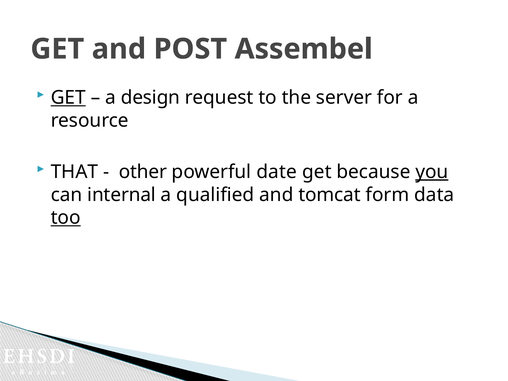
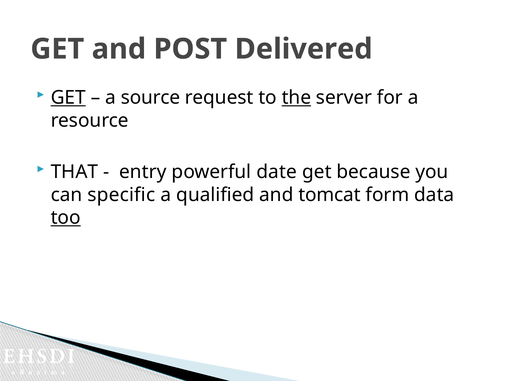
Assembel: Assembel -> Delivered
design: design -> source
the underline: none -> present
other: other -> entry
you underline: present -> none
internal: internal -> specific
